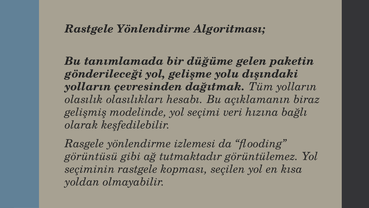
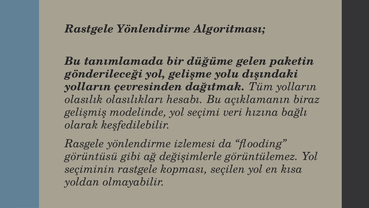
tutmaktadır: tutmaktadır -> değişimlerle
